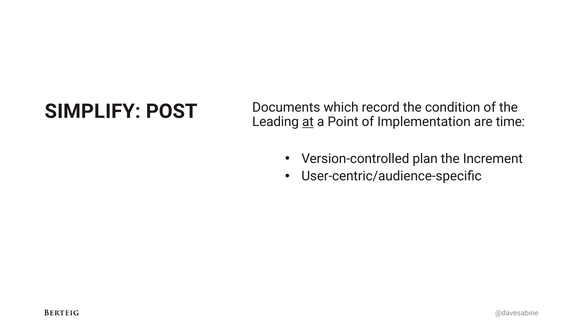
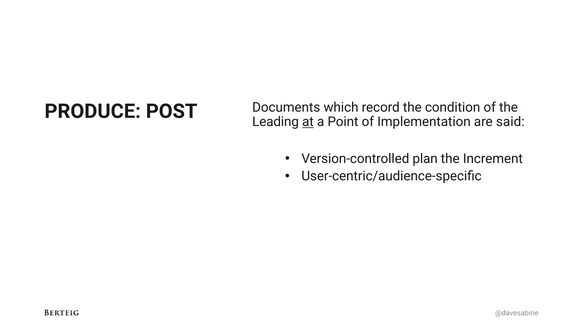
SIMPLIFY: SIMPLIFY -> PRODUCE
time: time -> said
